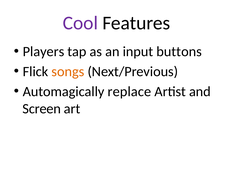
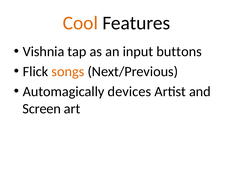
Cool colour: purple -> orange
Players: Players -> Vishnia
replace: replace -> devices
